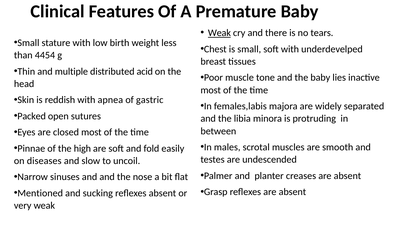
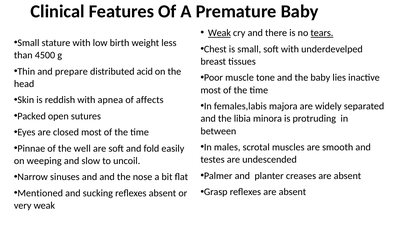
tears underline: none -> present
4454: 4454 -> 4500
multiple: multiple -> prepare
gastric: gastric -> affects
high: high -> well
diseases: diseases -> weeping
